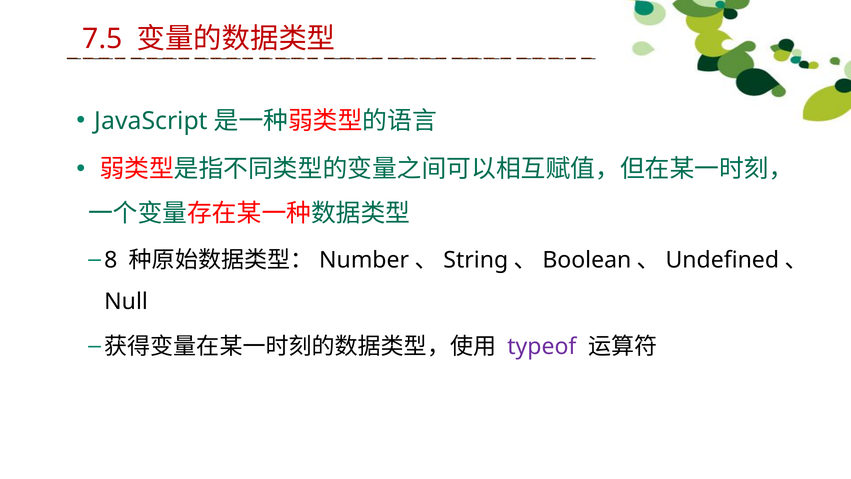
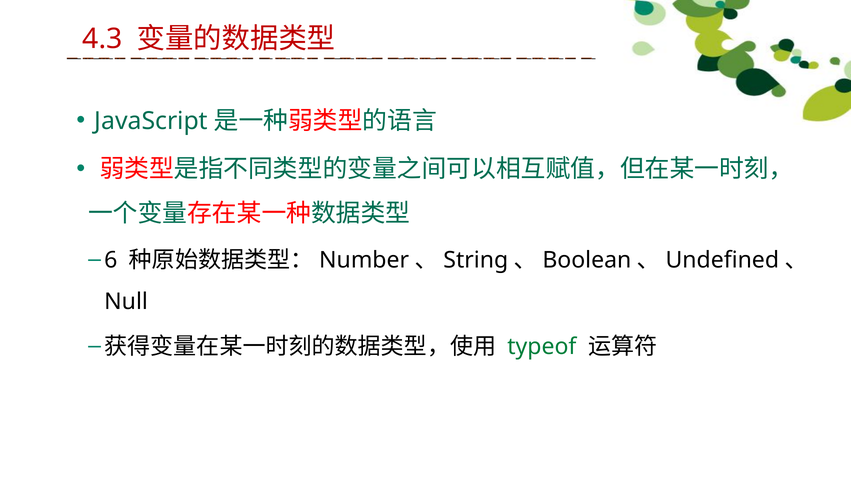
7.5: 7.5 -> 4.3
8: 8 -> 6
typeof colour: purple -> green
